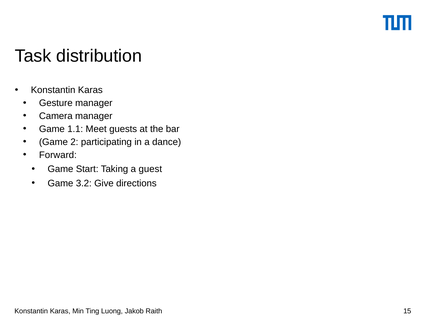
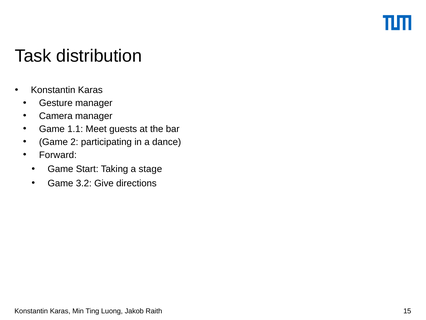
guest: guest -> stage
